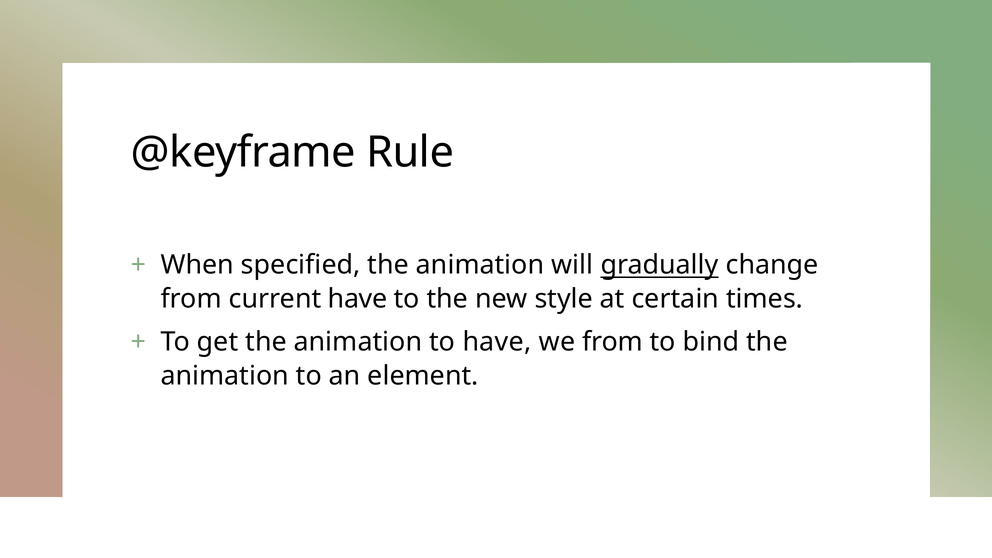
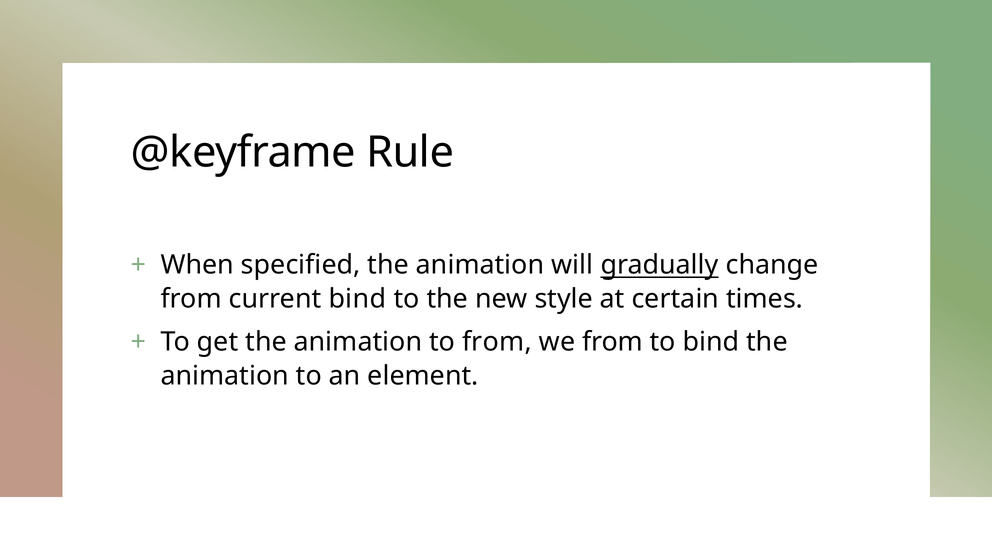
current have: have -> bind
to have: have -> from
